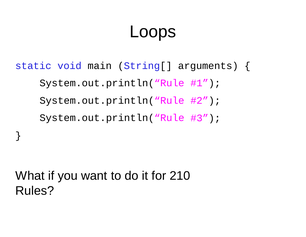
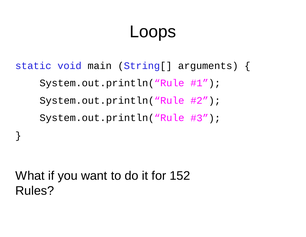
210: 210 -> 152
